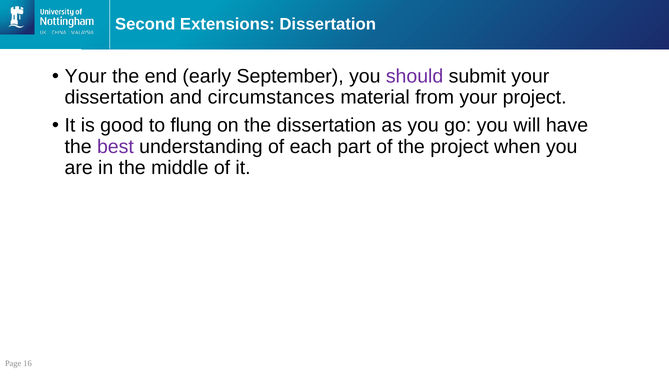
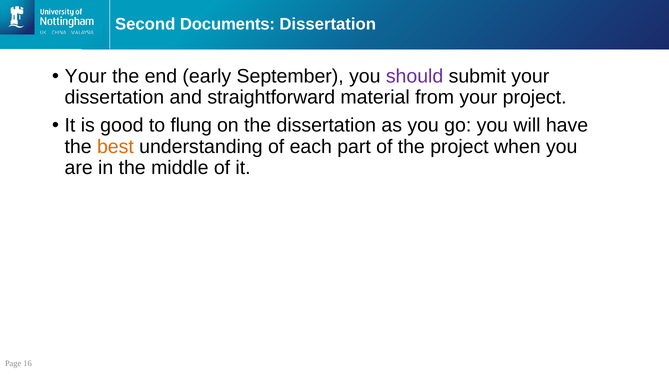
Extensions: Extensions -> Documents
circumstances: circumstances -> straightforward
best colour: purple -> orange
